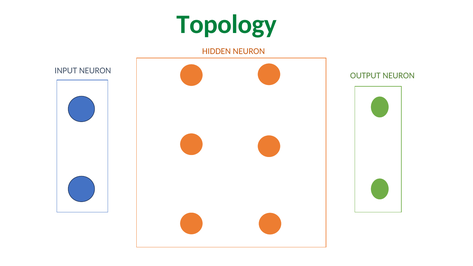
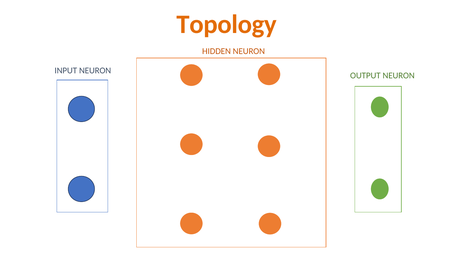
Topology colour: green -> orange
